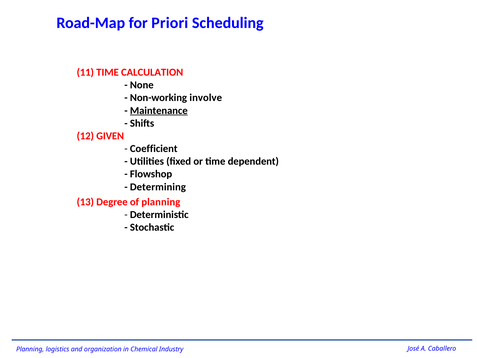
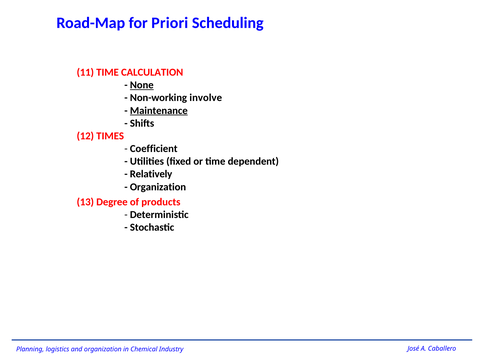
None underline: none -> present
GIVEN: GIVEN -> TIMES
Flowshop: Flowshop -> Relatively
Determining at (158, 187): Determining -> Organization
of planning: planning -> products
